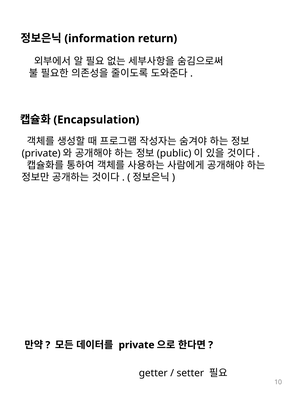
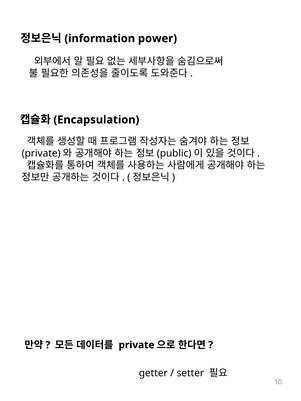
return: return -> power
